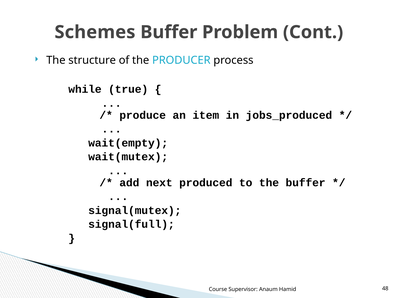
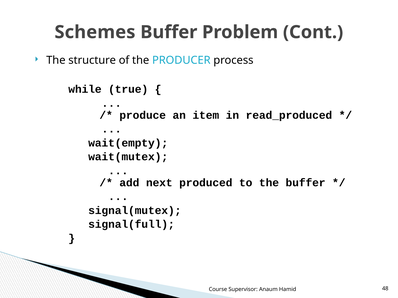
jobs_produced: jobs_produced -> read_produced
